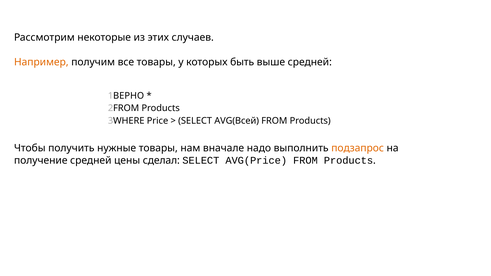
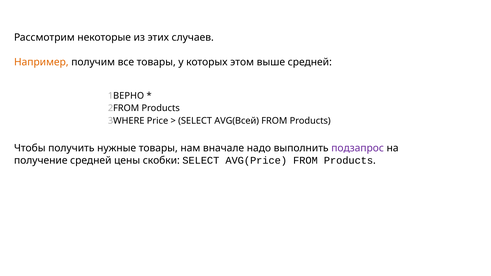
быть: быть -> этом
подзапрос colour: orange -> purple
сделал: сделал -> скобки
